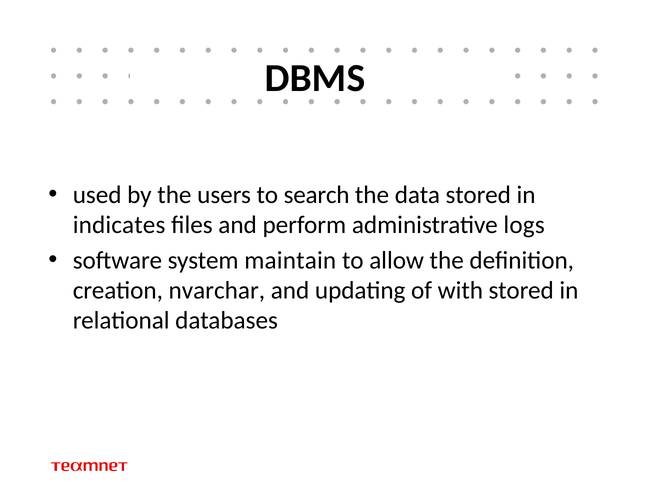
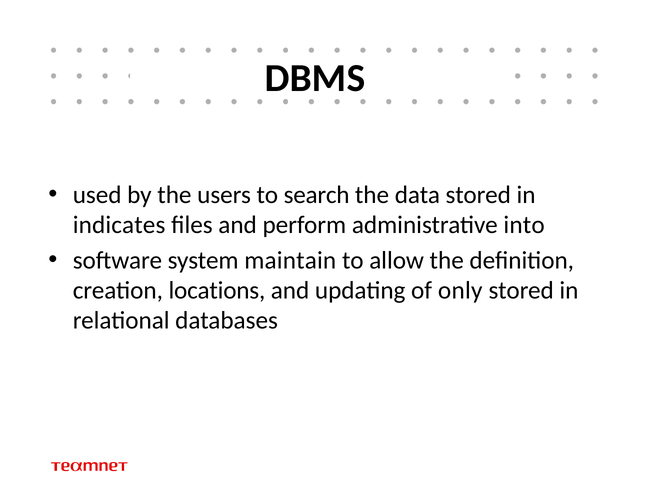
logs: logs -> into
nvarchar: nvarchar -> locations
with: with -> only
